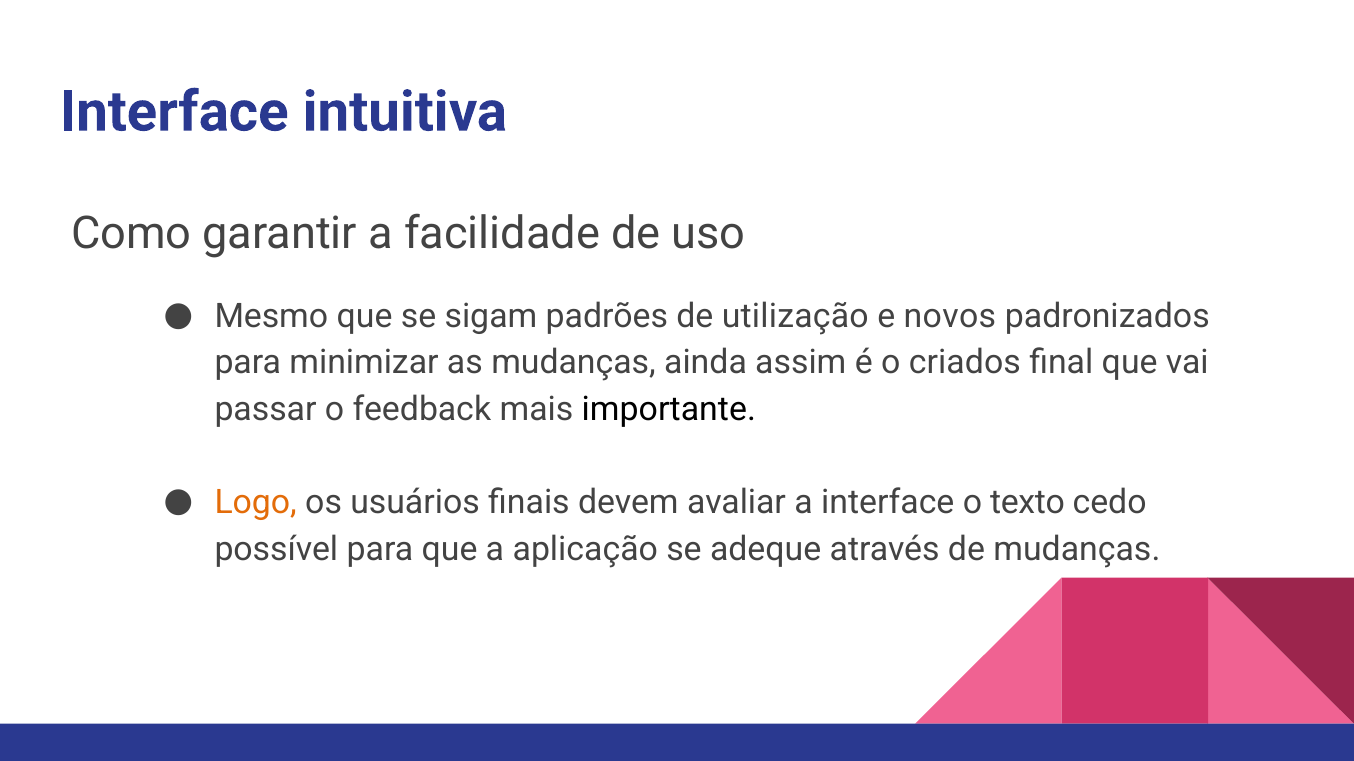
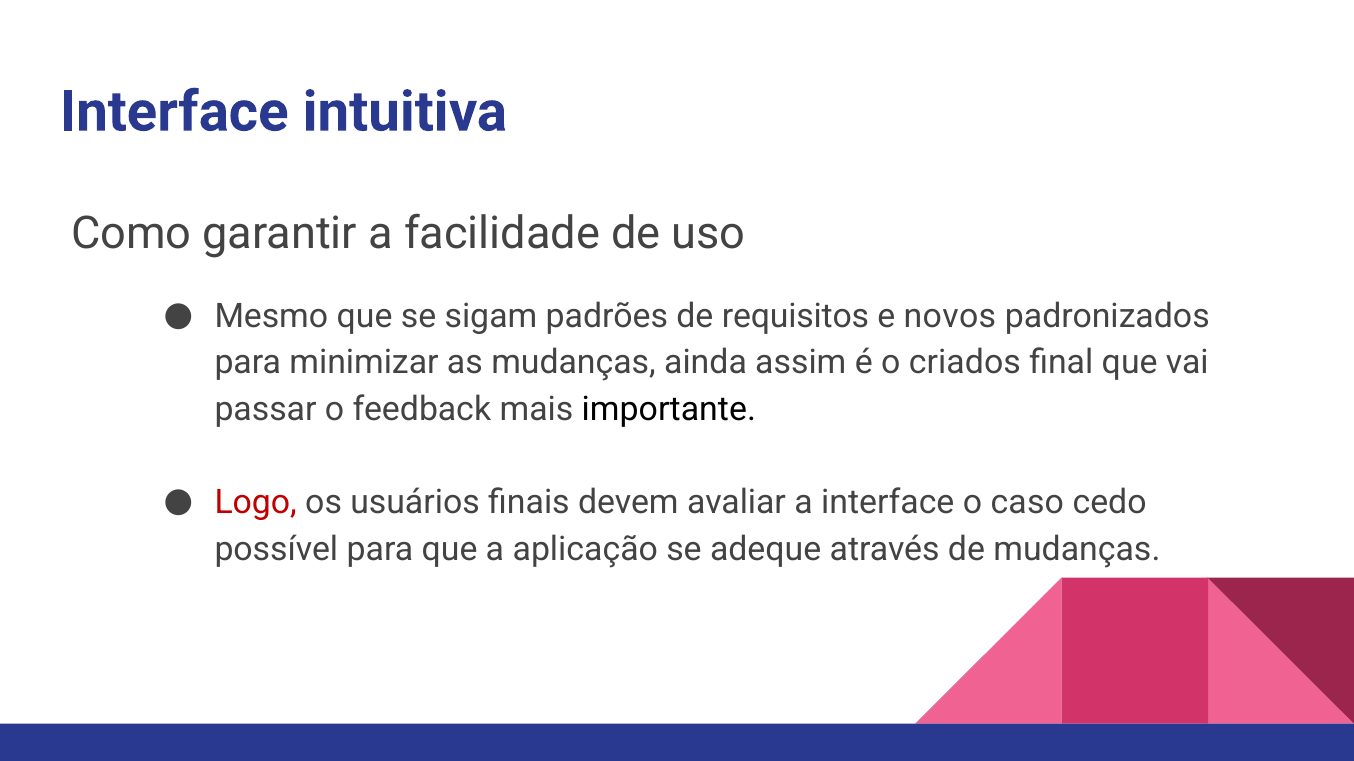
utilização: utilização -> requisitos
Logo colour: orange -> red
texto: texto -> caso
